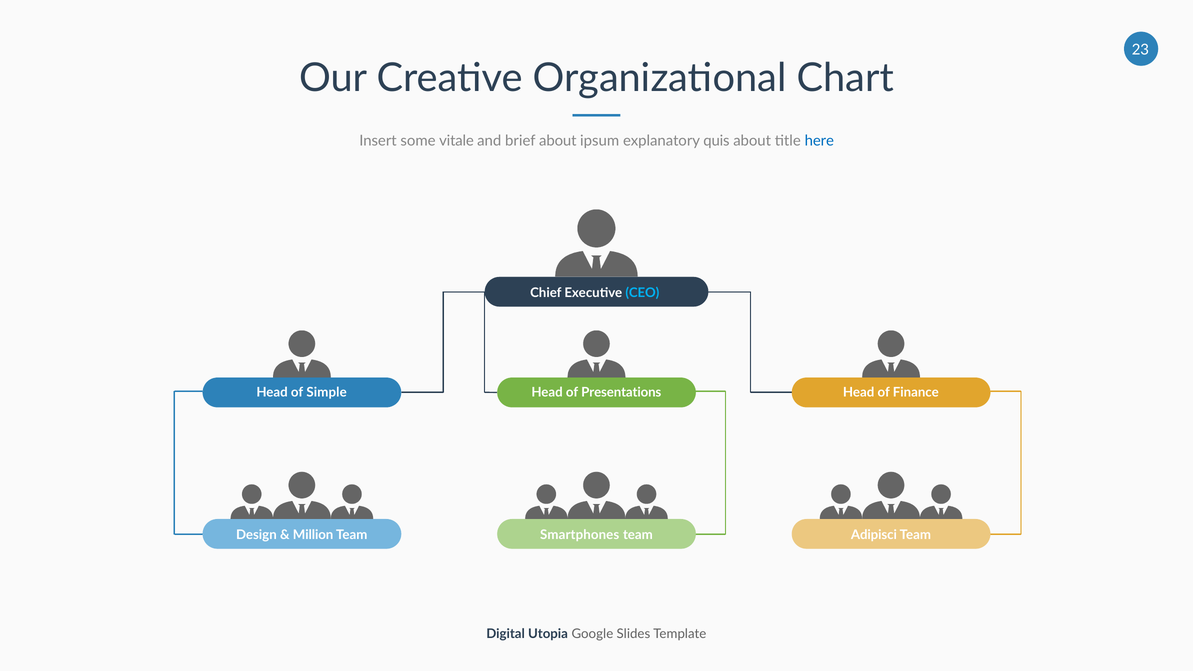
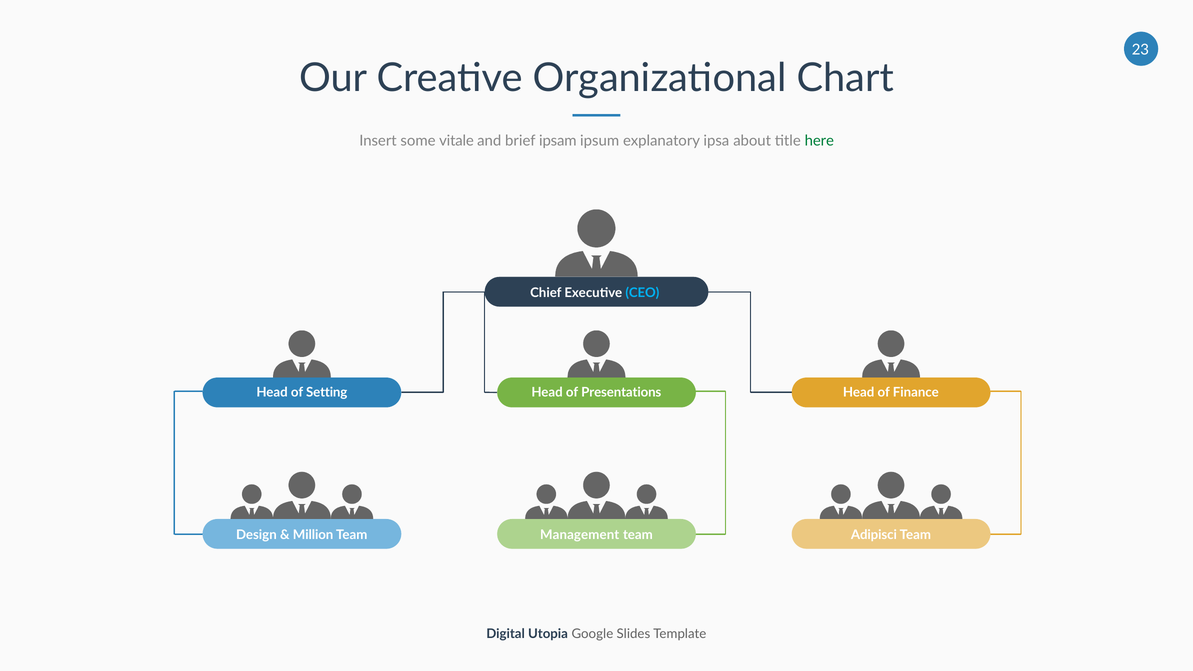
brief about: about -> ipsam
quis: quis -> ipsa
here colour: blue -> green
Simple: Simple -> Setting
Smartphones: Smartphones -> Management
